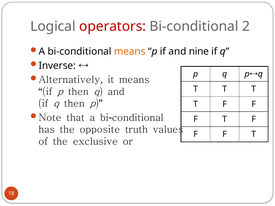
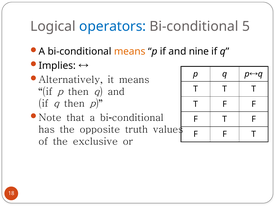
operators colour: red -> blue
2: 2 -> 5
Inverse: Inverse -> Implies
